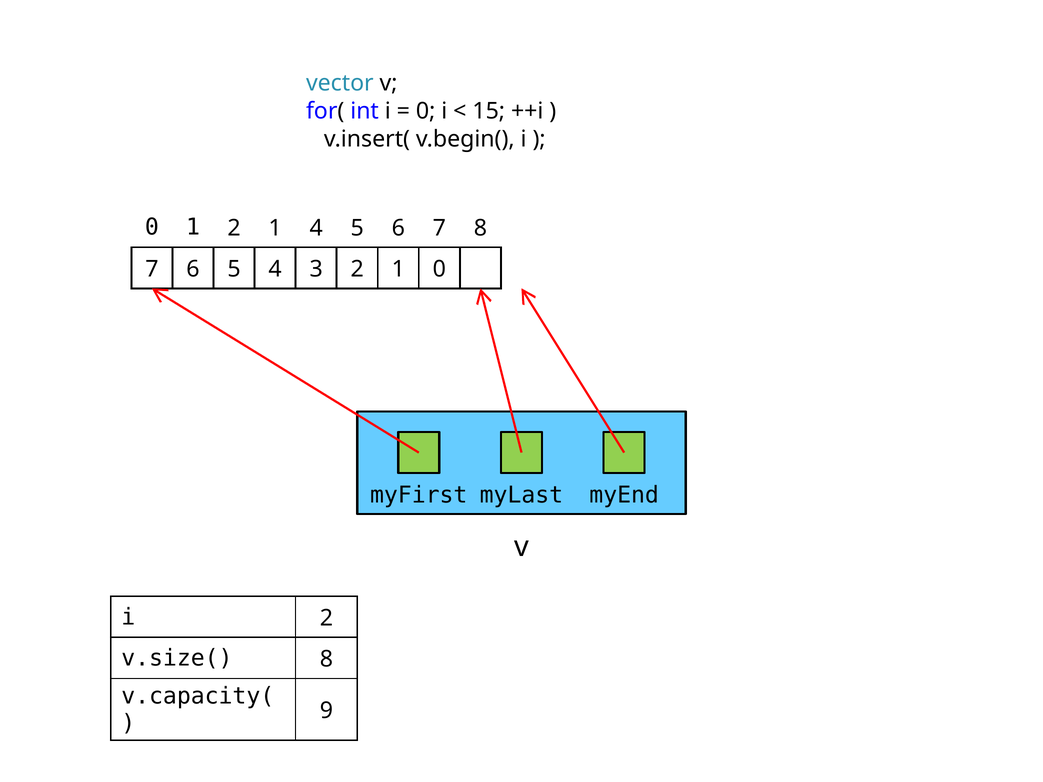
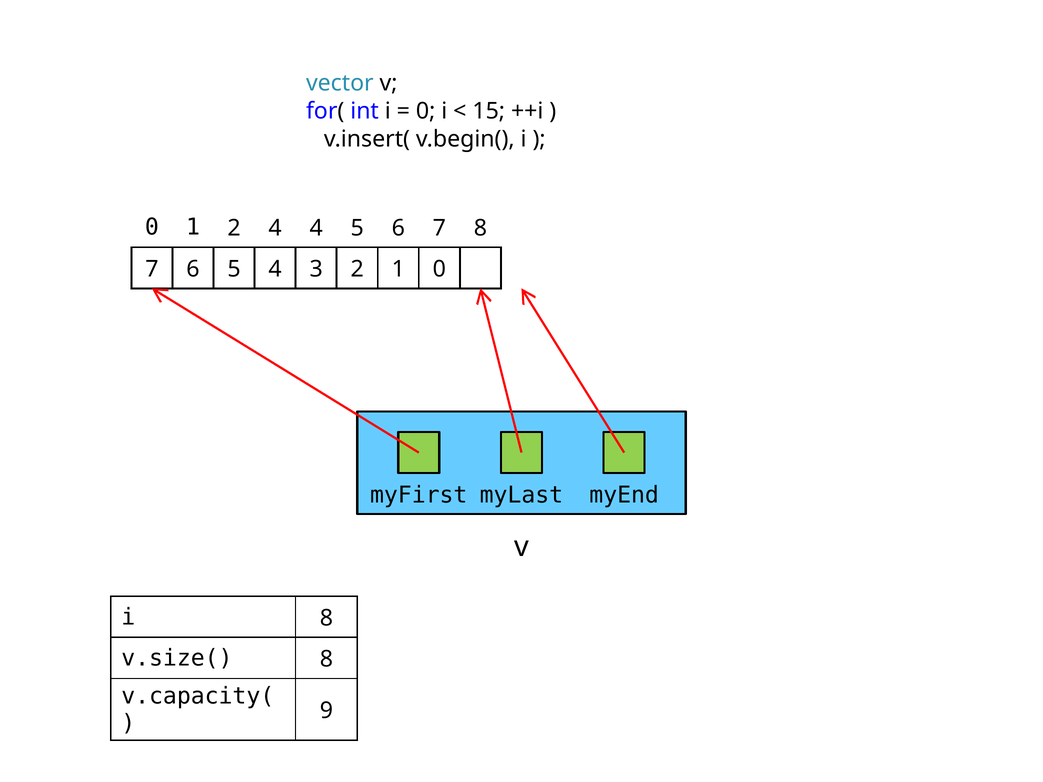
1 2 1: 1 -> 4
i 2: 2 -> 8
